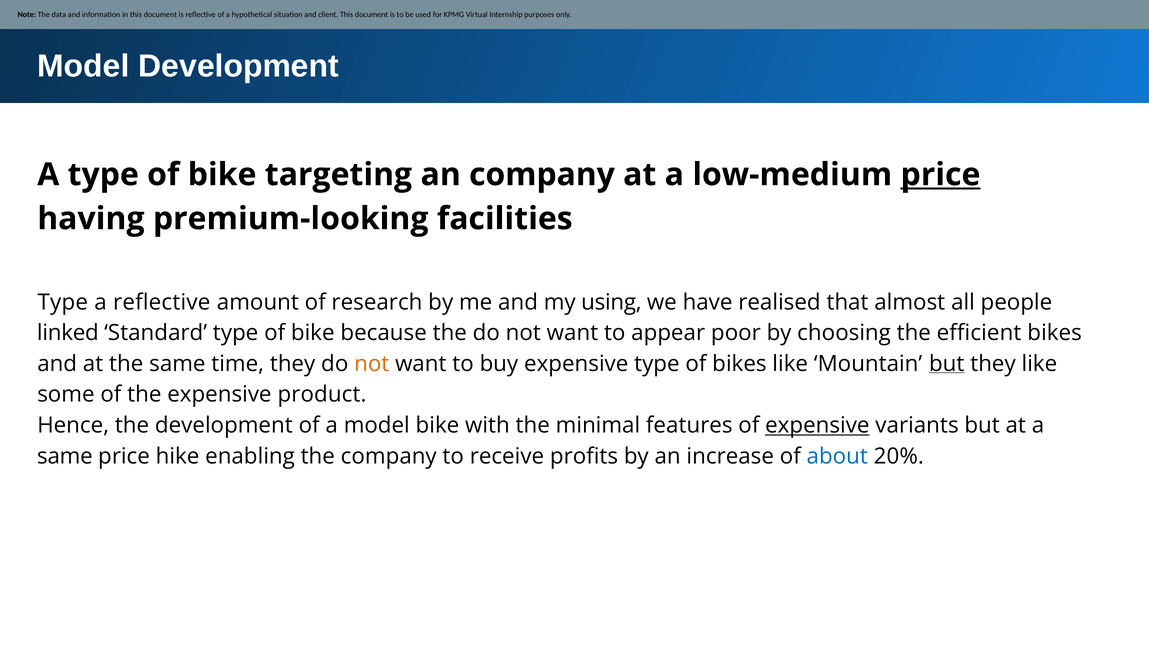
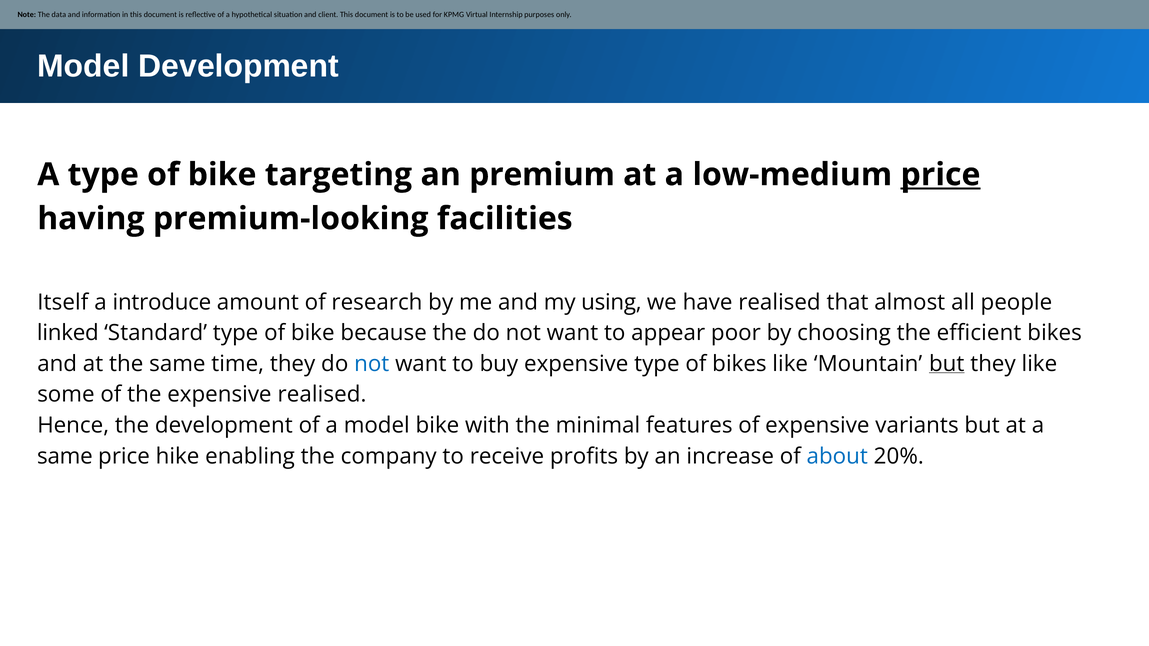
an company: company -> premium
Type at (63, 302): Type -> Itself
a reflective: reflective -> introduce
not at (372, 364) colour: orange -> blue
expensive product: product -> realised
expensive at (817, 426) underline: present -> none
